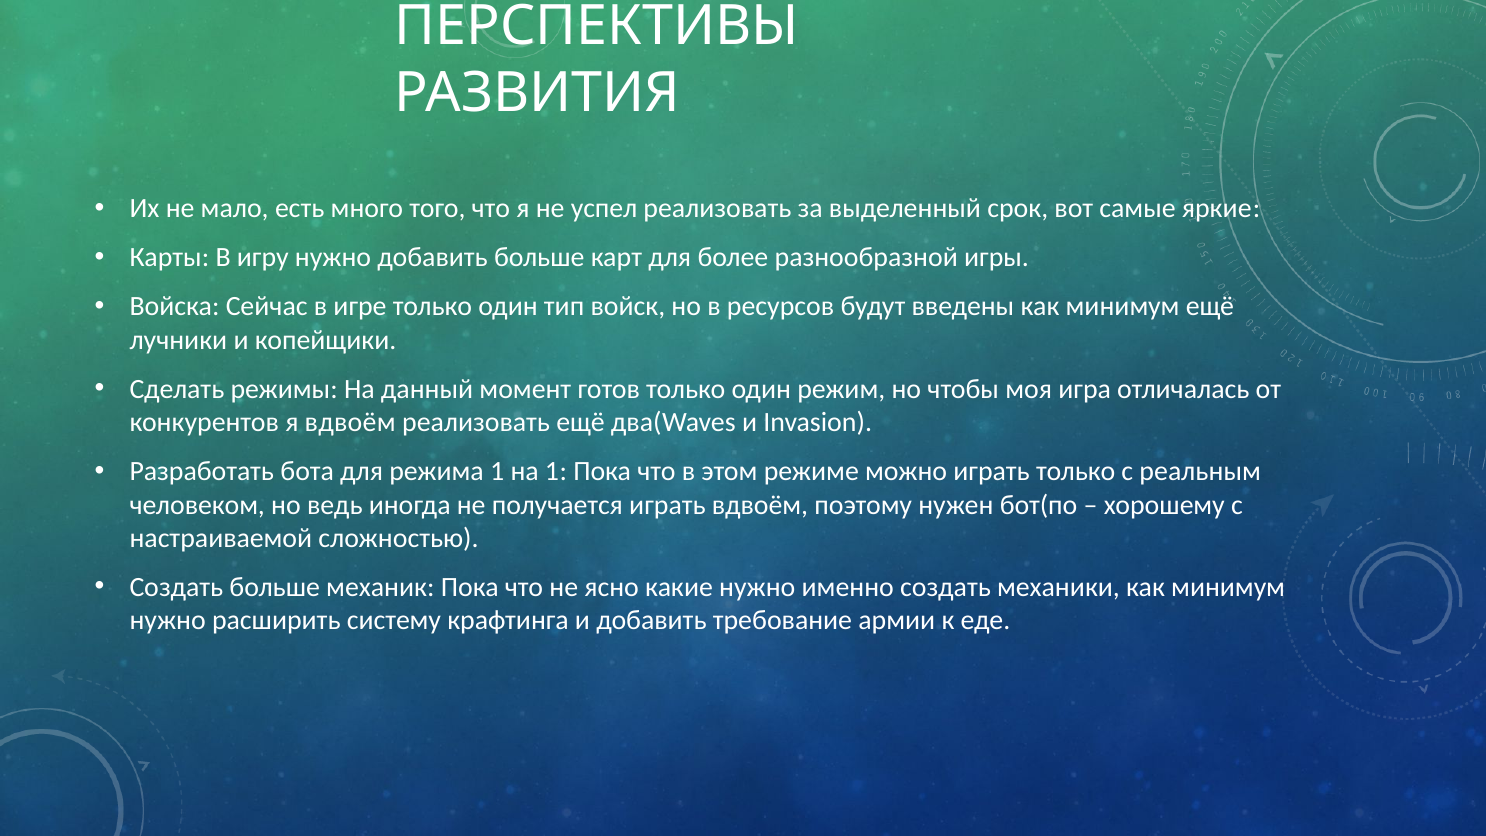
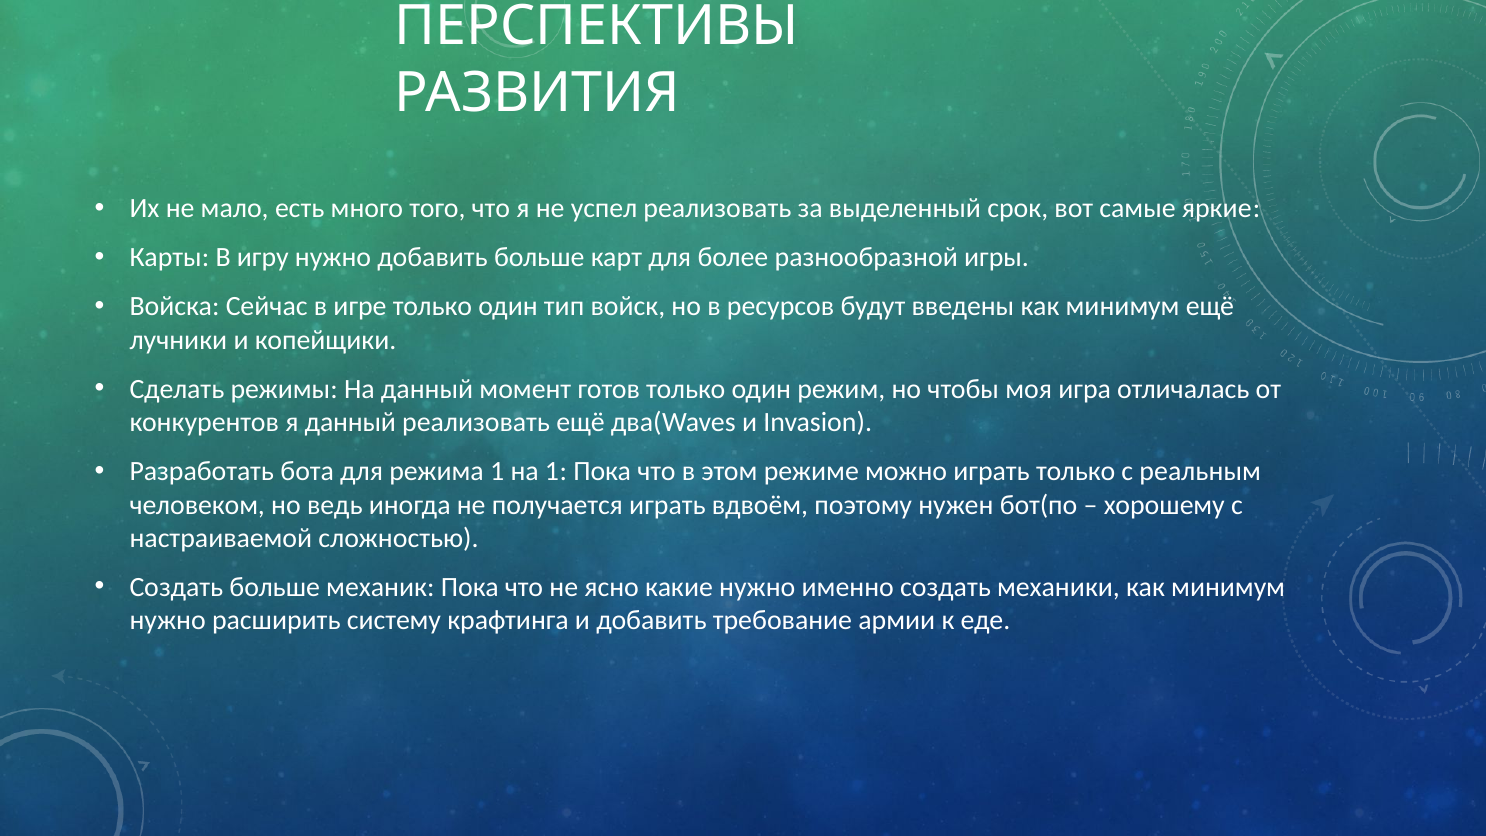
я вдвоём: вдвоём -> данный
